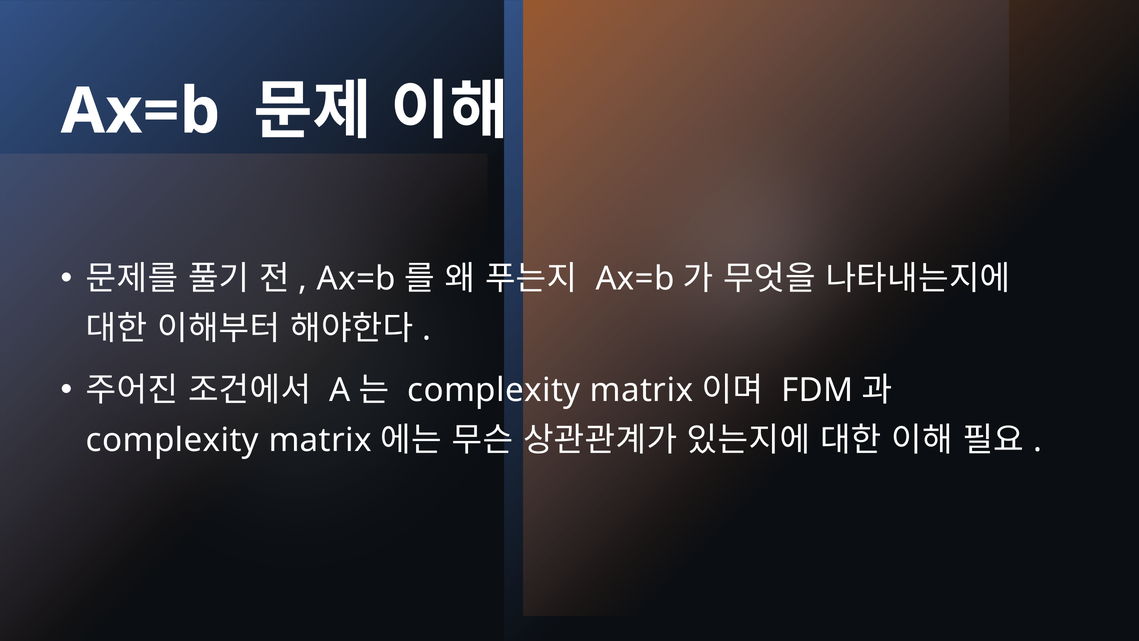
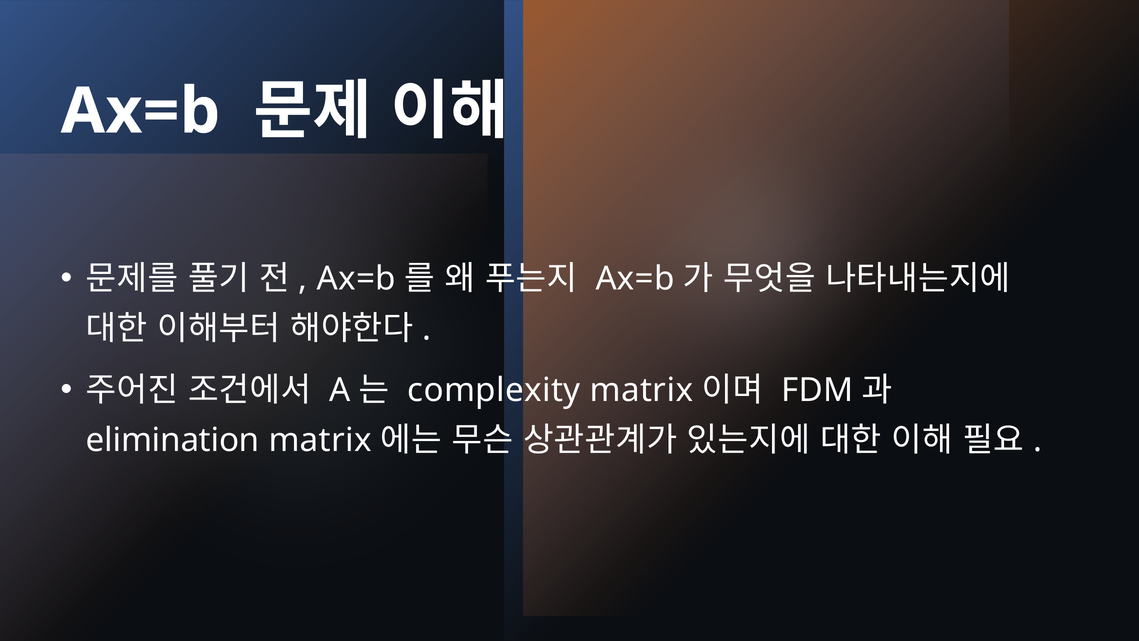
complexity at (172, 440): complexity -> elimination
